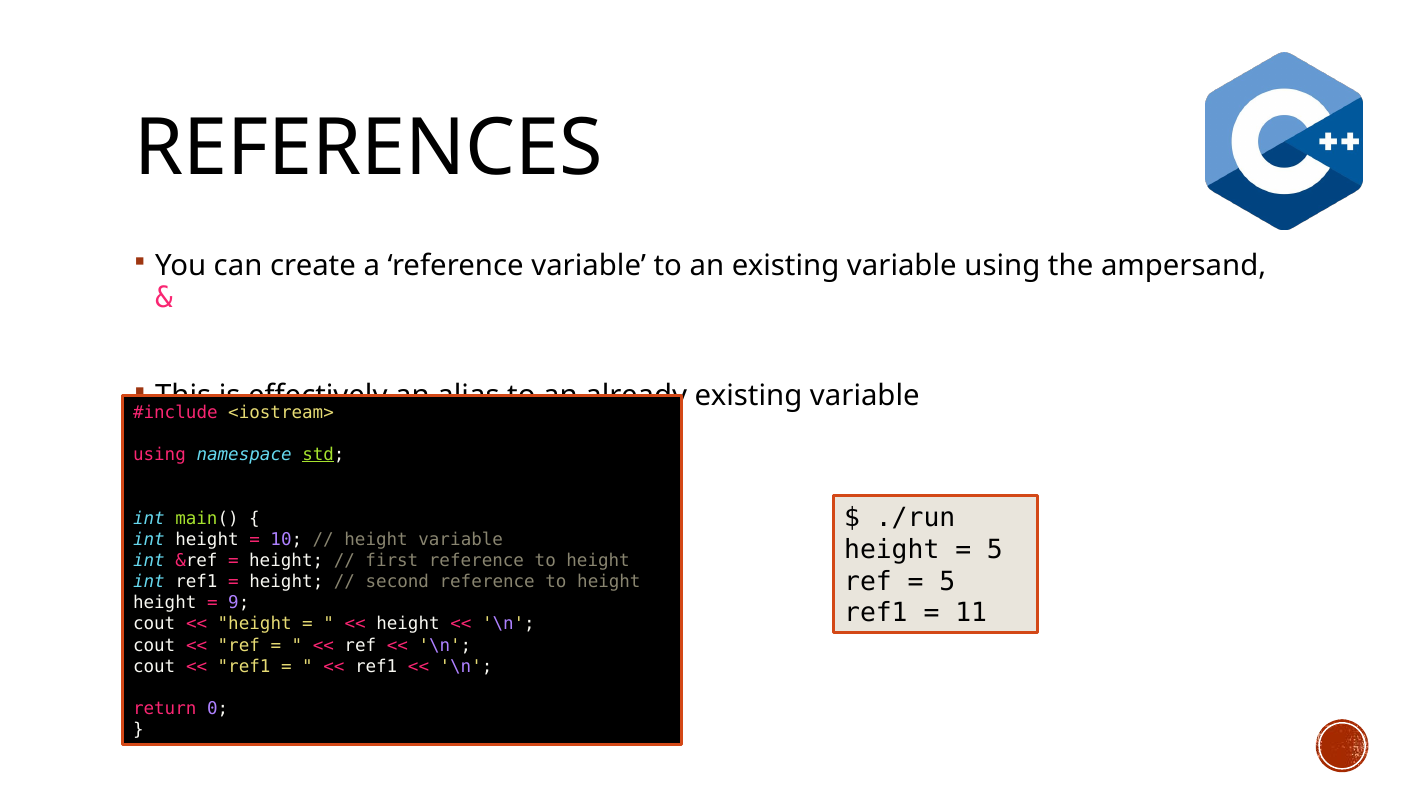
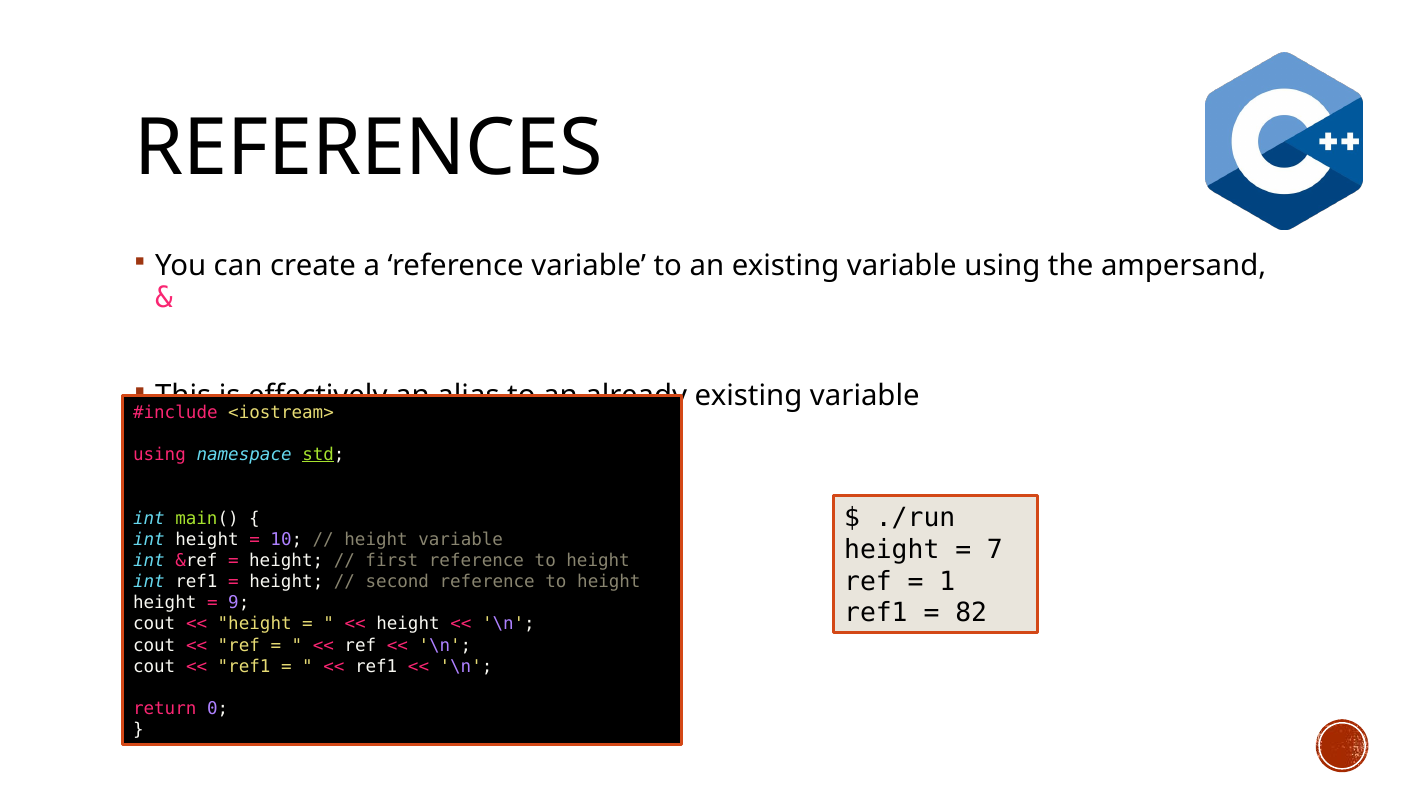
5 at (995, 549): 5 -> 7
5 at (947, 581): 5 -> 1
11: 11 -> 82
